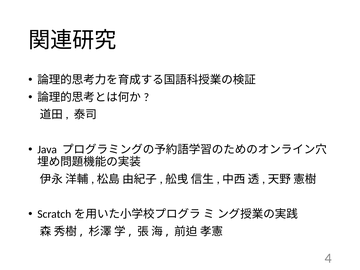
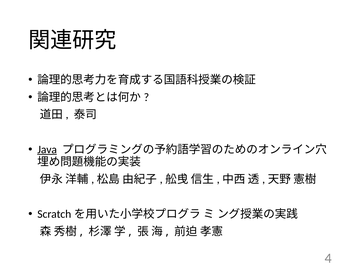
Java underline: none -> present
